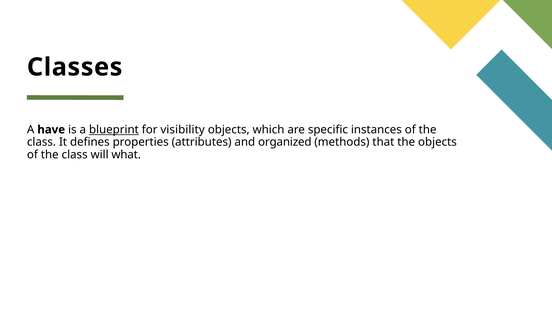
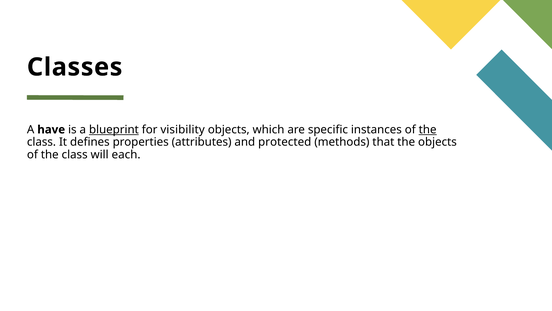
the at (428, 129) underline: none -> present
organized: organized -> protected
what: what -> each
